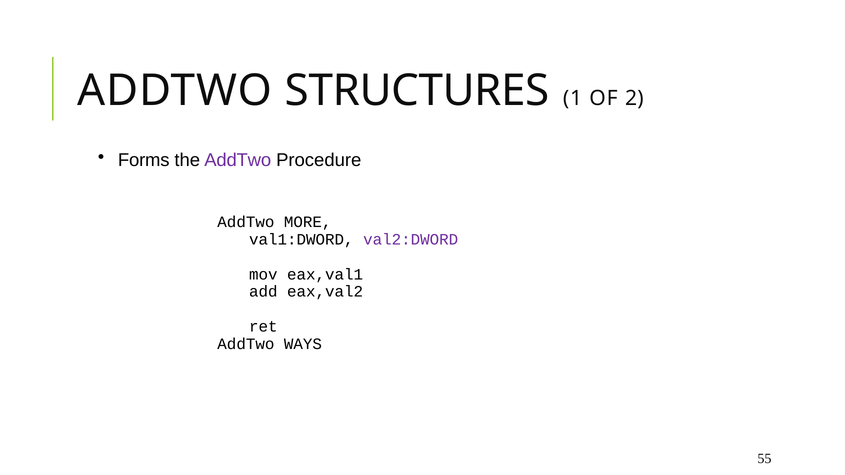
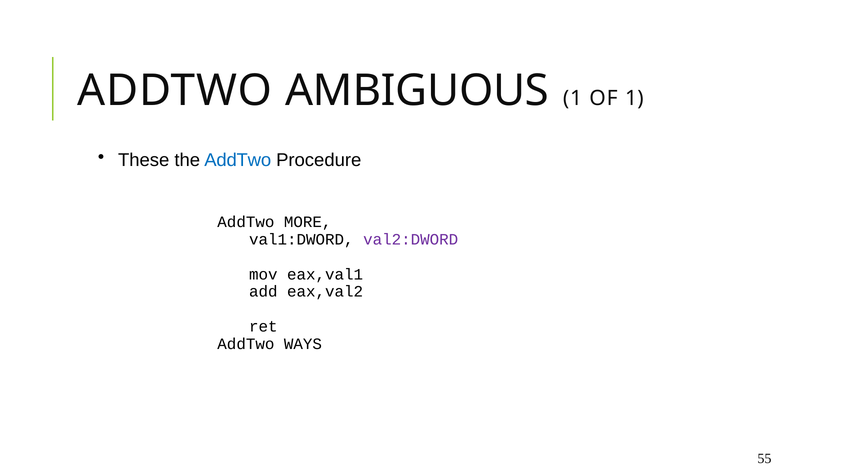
STRUCTURES: STRUCTURES -> AMBIGUOUS
OF 2: 2 -> 1
Forms: Forms -> These
AddTwo at (238, 160) colour: purple -> blue
